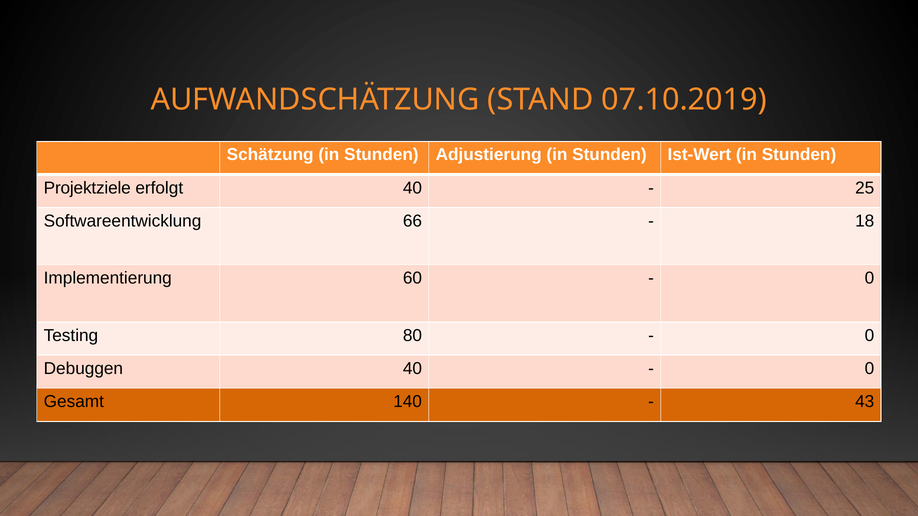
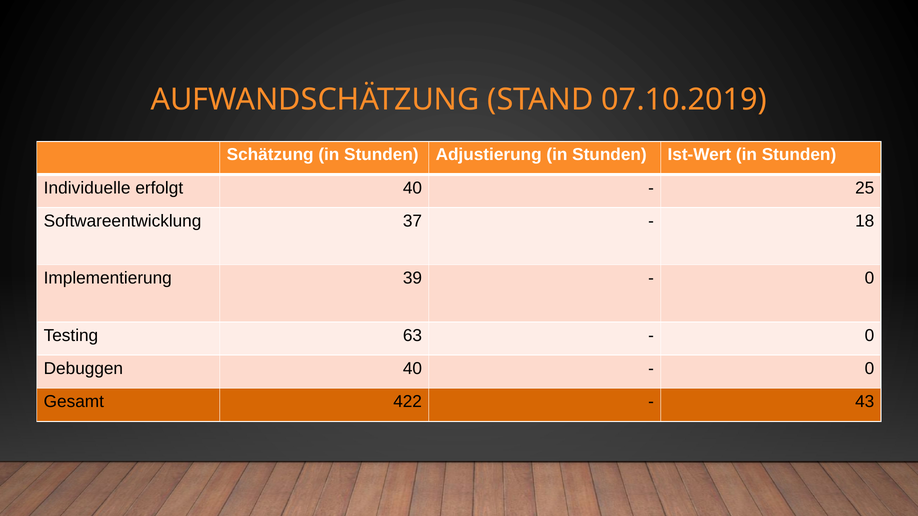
Projektziele: Projektziele -> Individuelle
66: 66 -> 37
60: 60 -> 39
80: 80 -> 63
140: 140 -> 422
